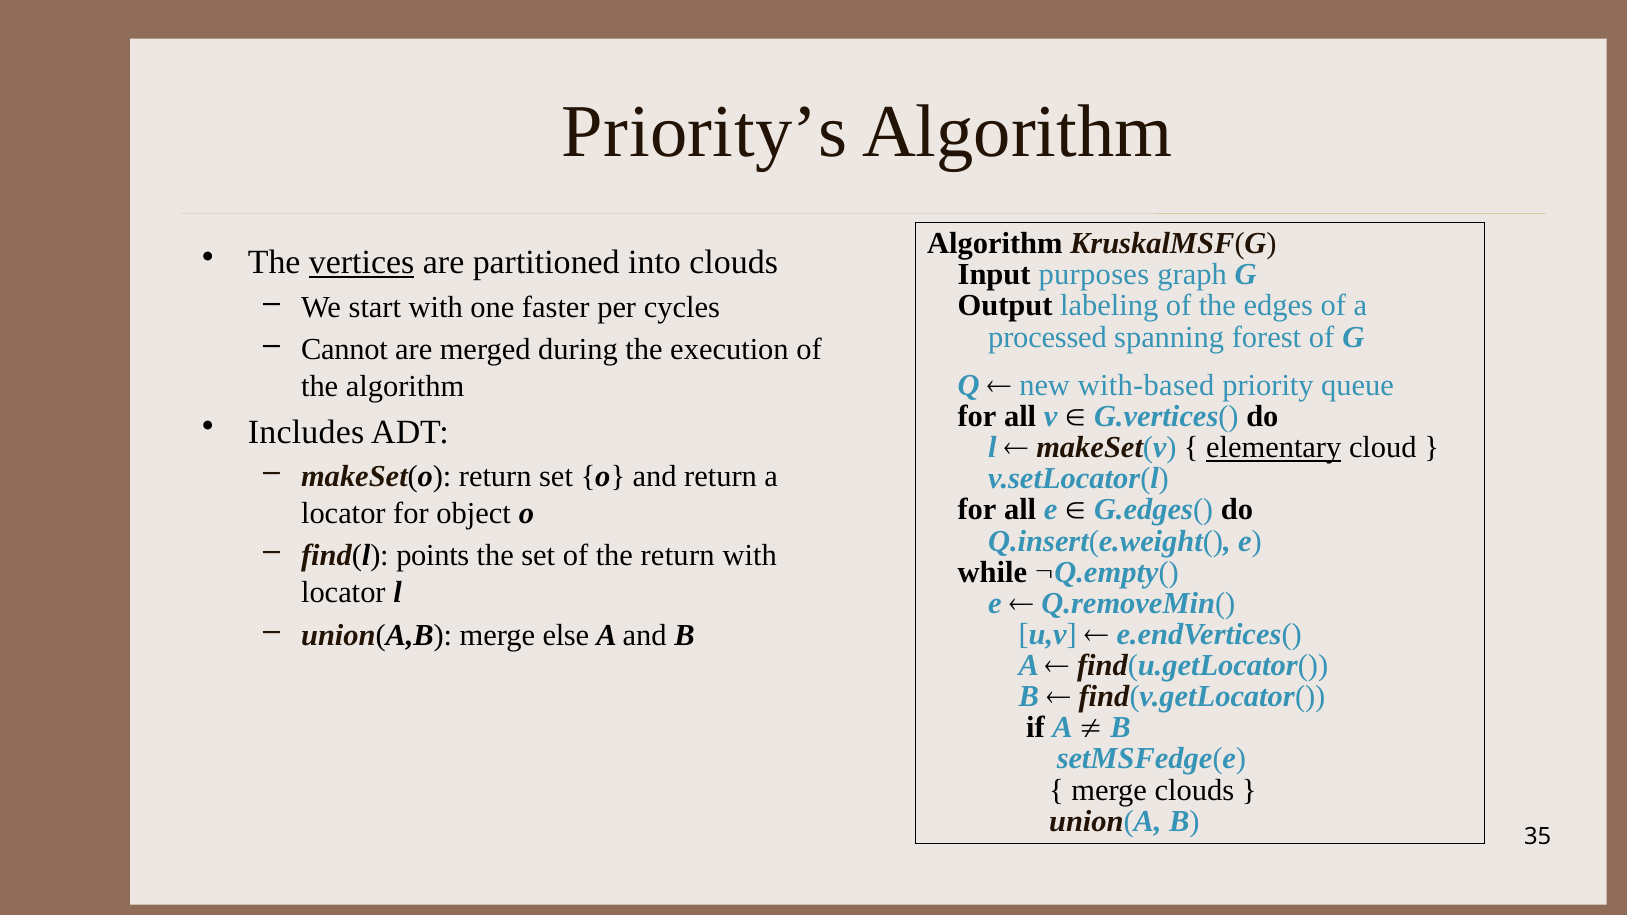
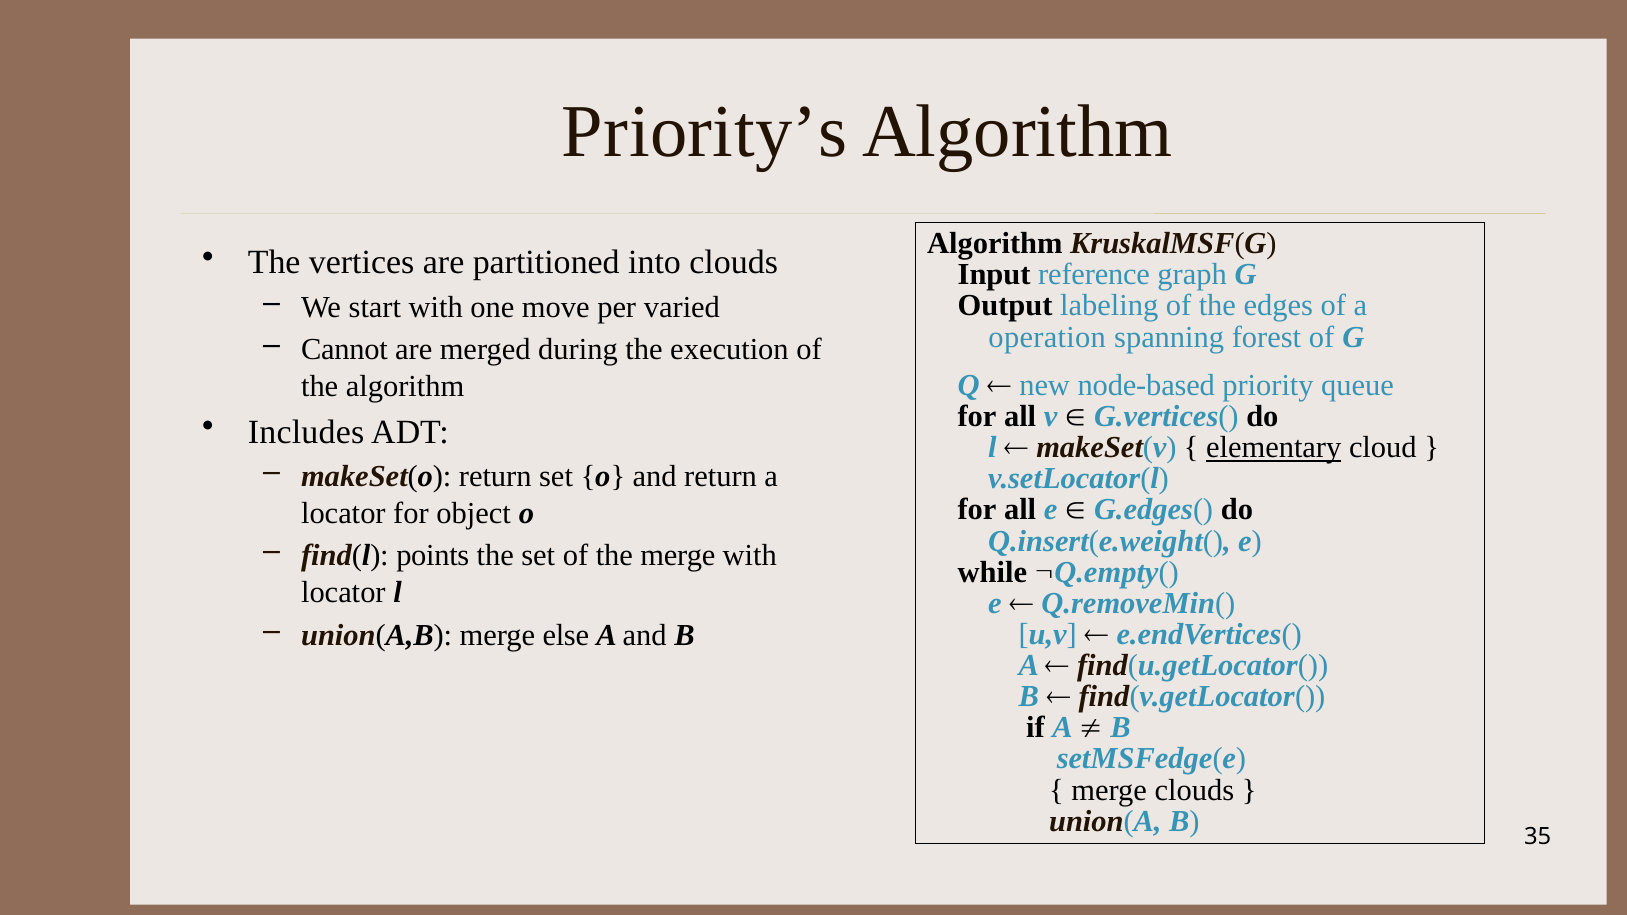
vertices underline: present -> none
purposes: purposes -> reference
faster: faster -> move
cycles: cycles -> varied
processed: processed -> operation
with-based: with-based -> node-based
the return: return -> merge
